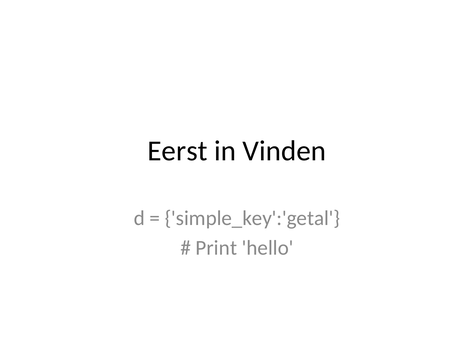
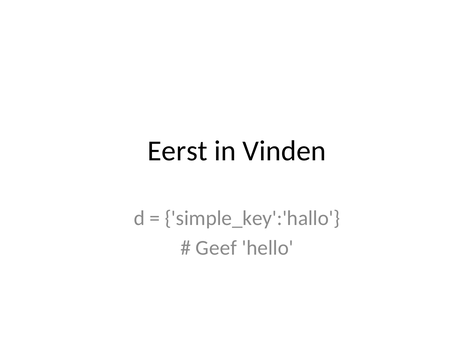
simple_key':'getal: simple_key':'getal -> simple_key':'hallo
Print: Print -> Geef
